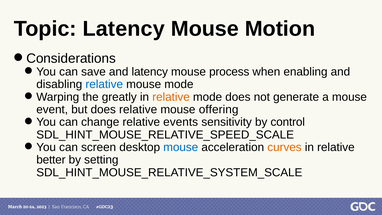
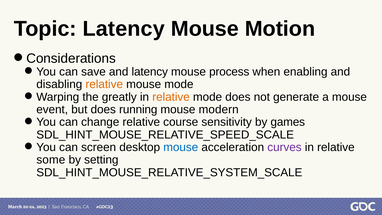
relative at (104, 84) colour: blue -> orange
does relative: relative -> running
offering: offering -> modern
events: events -> course
control: control -> games
curves colour: orange -> purple
better: better -> some
